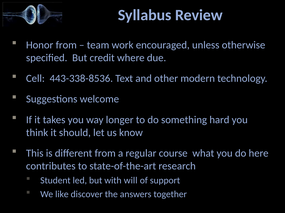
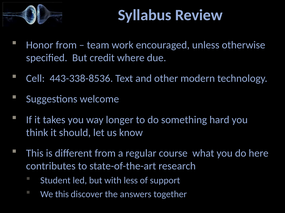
will: will -> less
We like: like -> this
